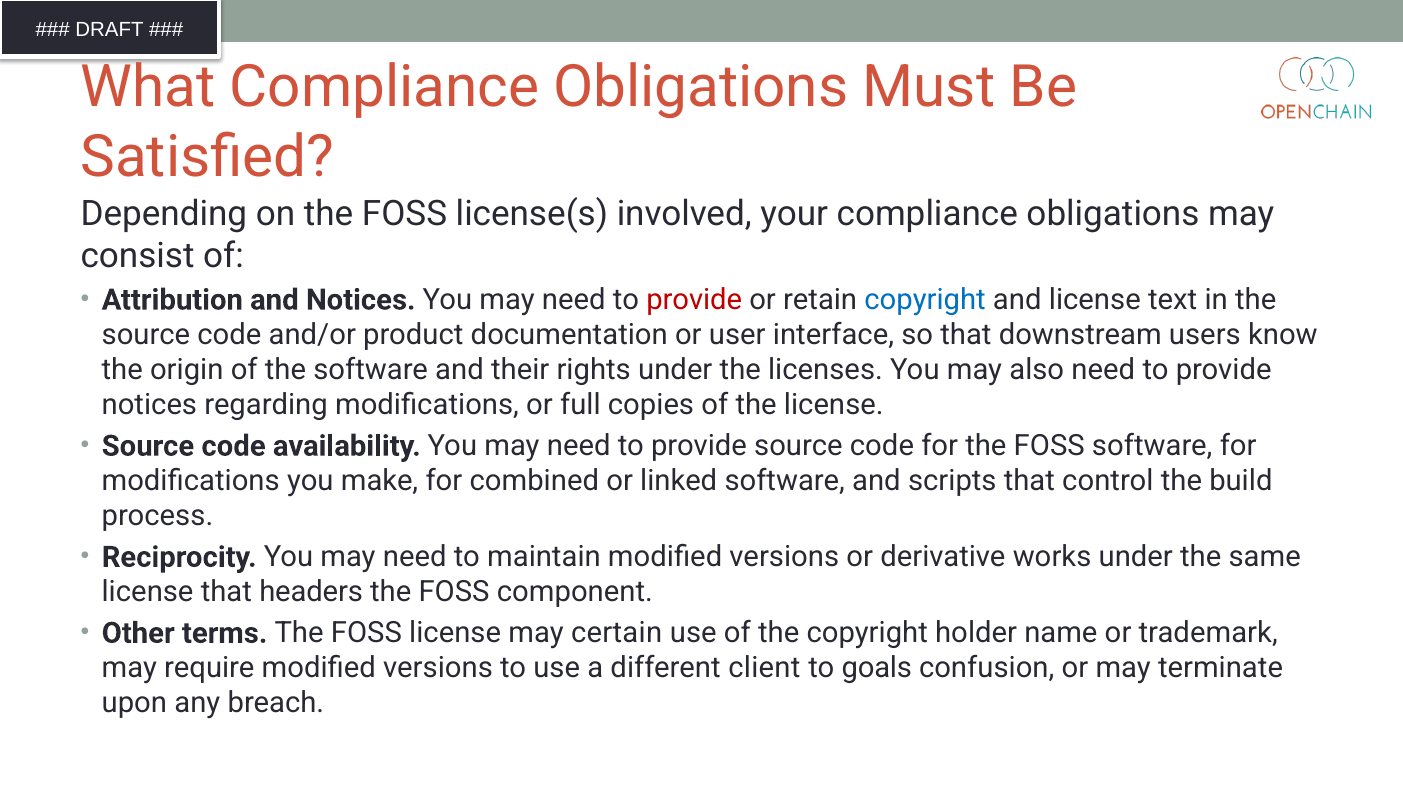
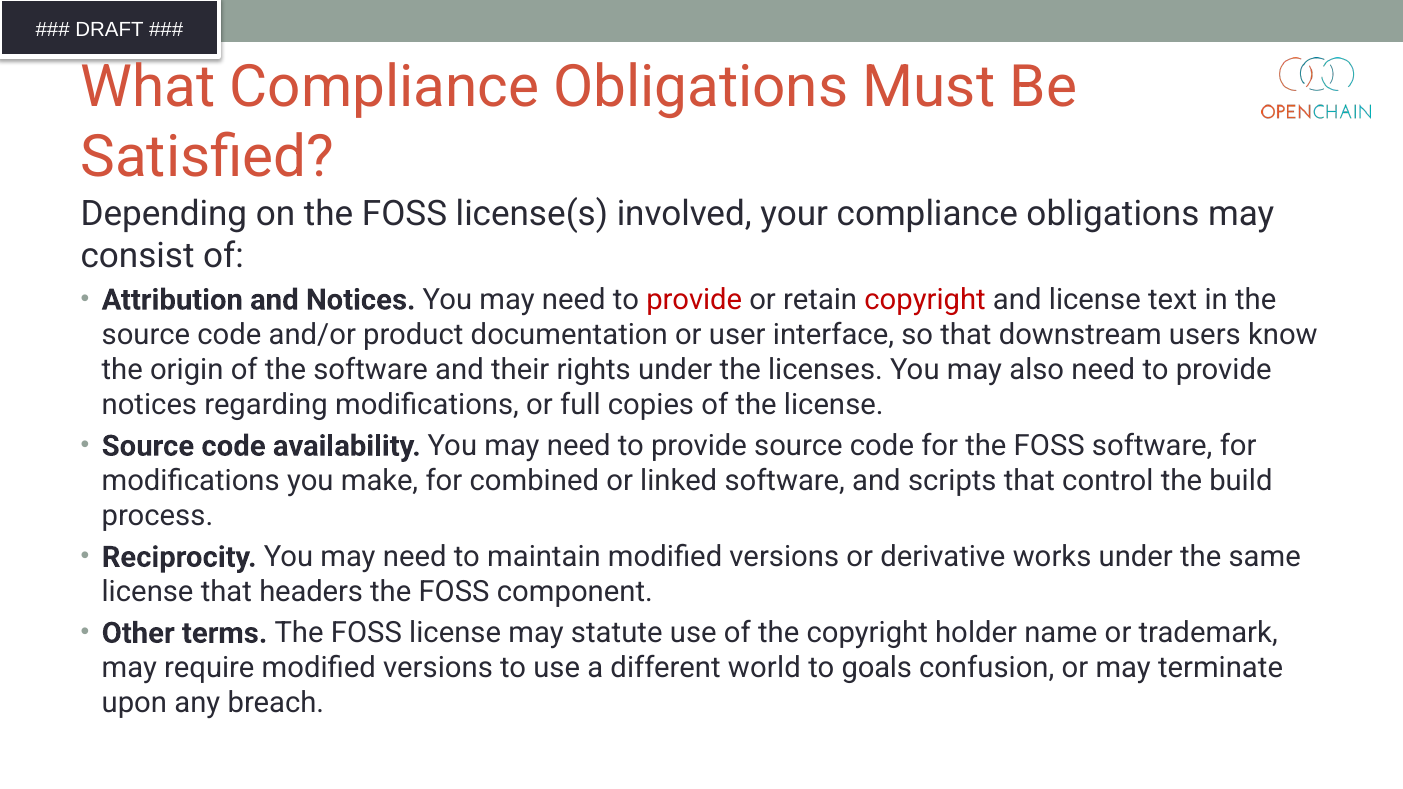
copyright at (925, 300) colour: blue -> red
certain: certain -> statute
client: client -> world
